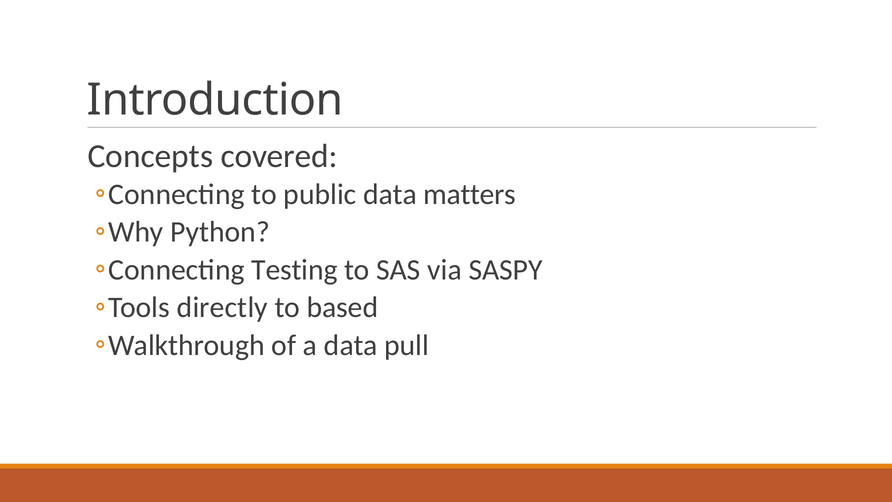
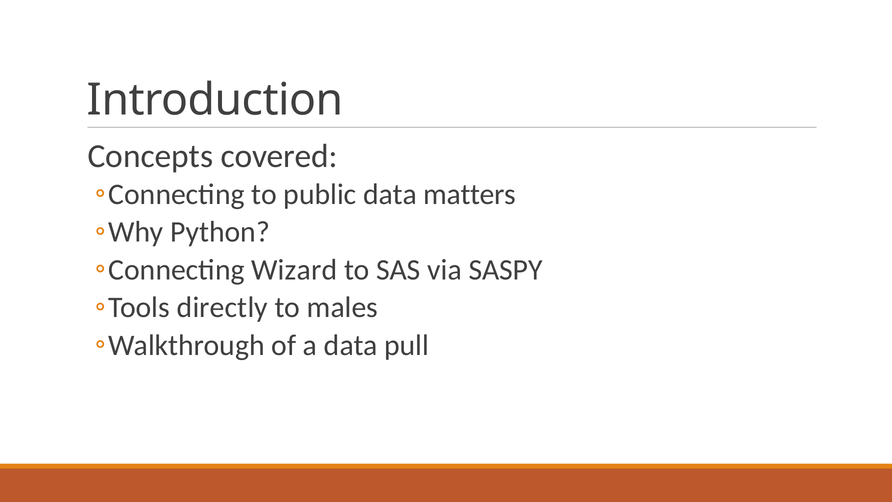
Testing: Testing -> Wizard
based: based -> males
